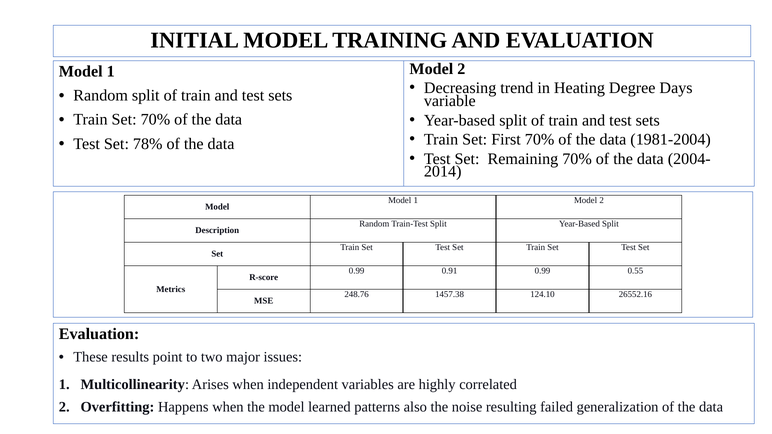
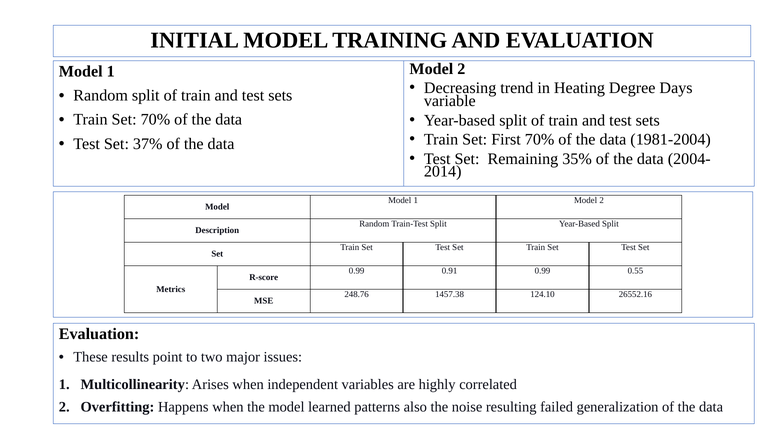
78%: 78% -> 37%
Remaining 70%: 70% -> 35%
